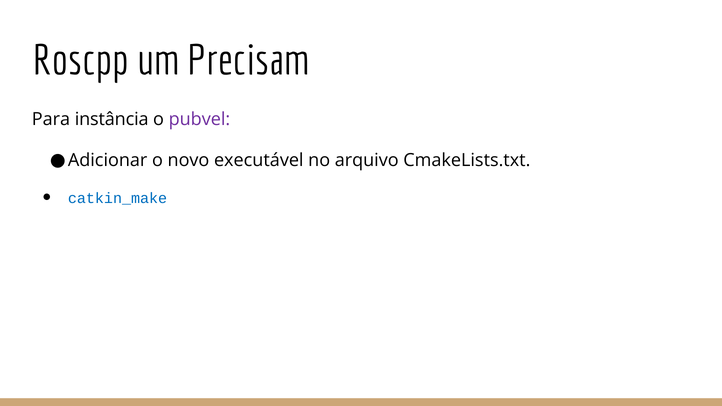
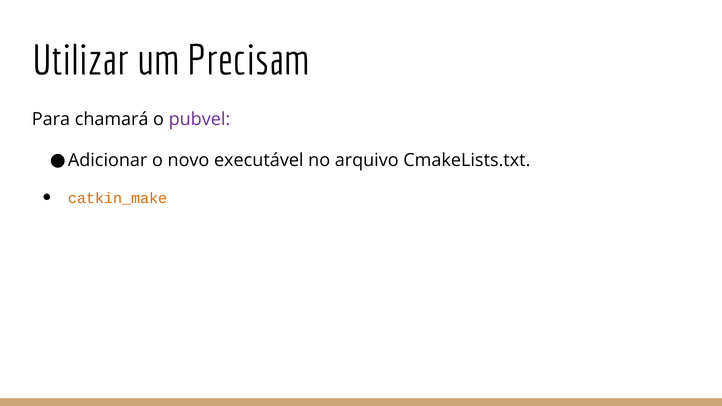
Roscpp: Roscpp -> Utilizar
instância: instância -> chamará
catkin_make colour: blue -> orange
